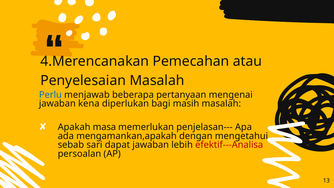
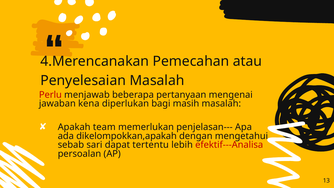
Perlu colour: blue -> red
masa: masa -> team
mengamankan,apakah: mengamankan,apakah -> dikelompokkan,apakah
dapat jawaban: jawaban -> tertentu
